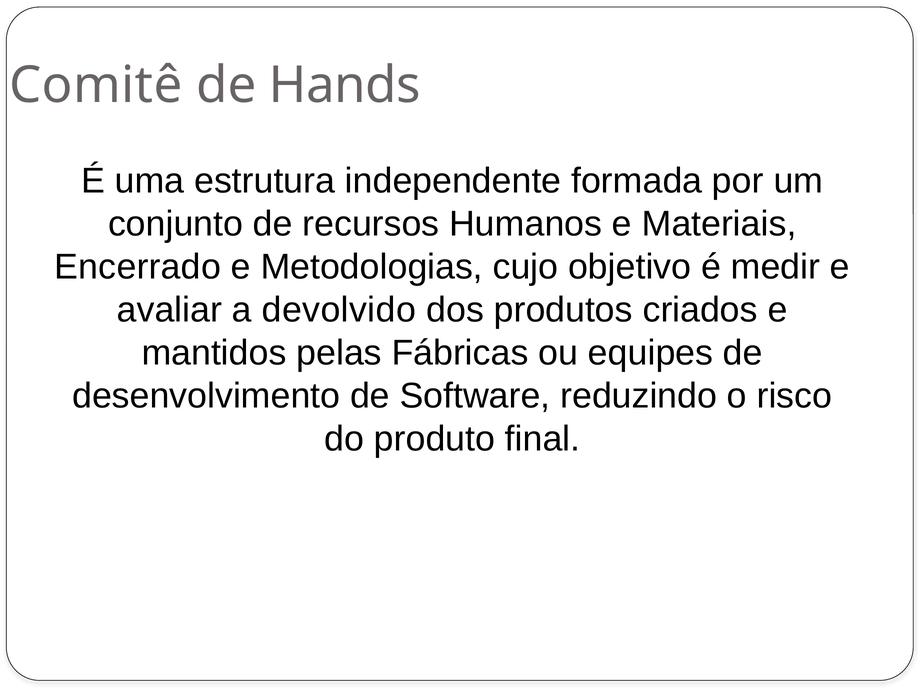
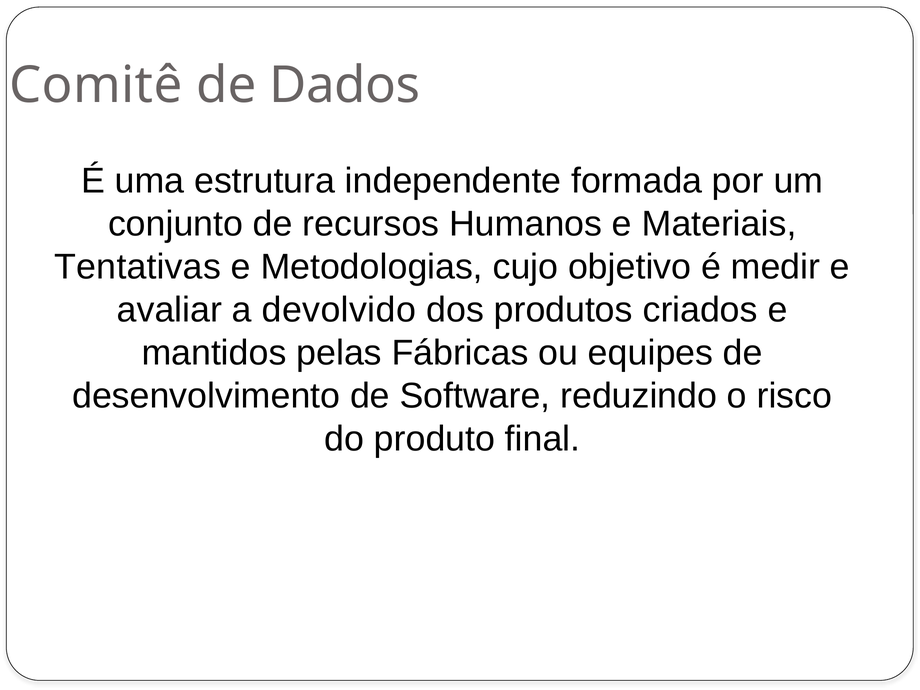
Hands: Hands -> Dados
Encerrado: Encerrado -> Tentativas
